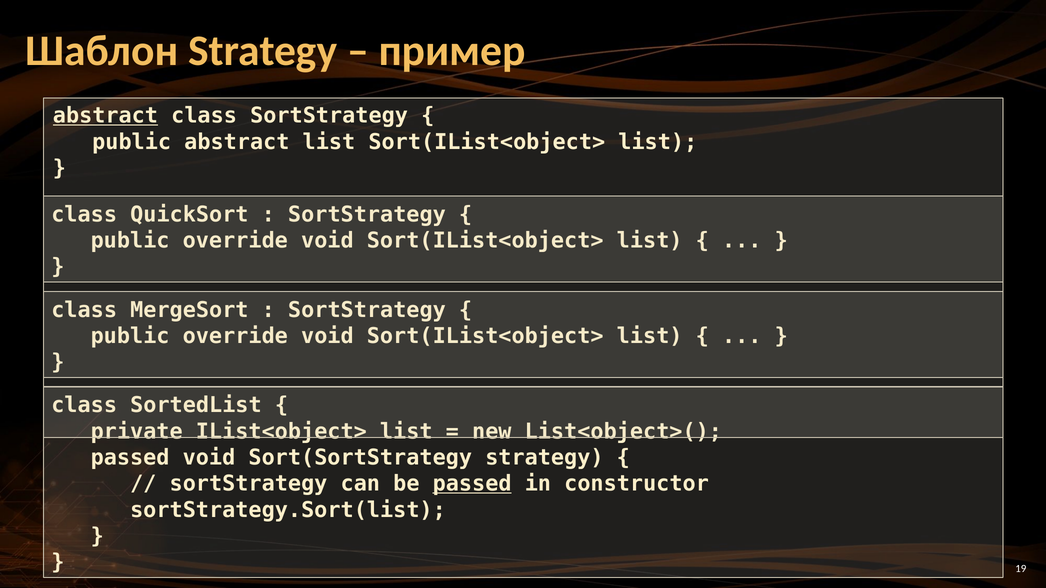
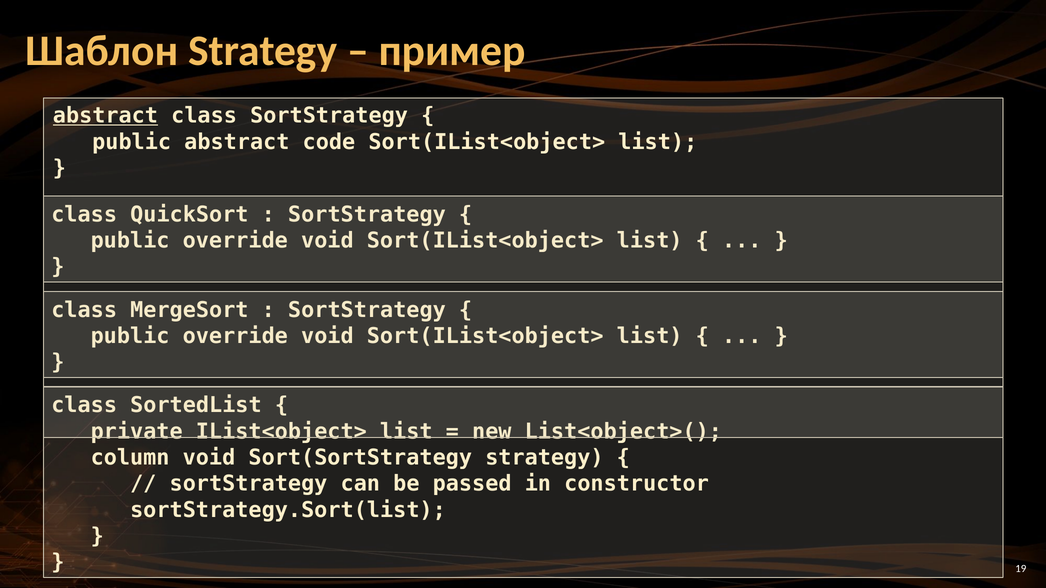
abstract list: list -> code
passed at (130, 458): passed -> column
passed at (472, 484) underline: present -> none
